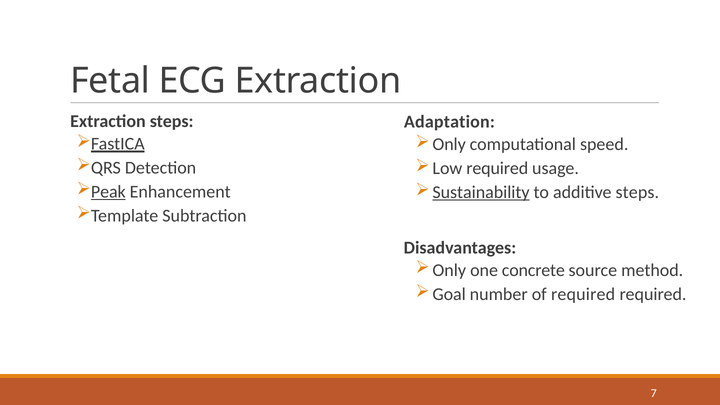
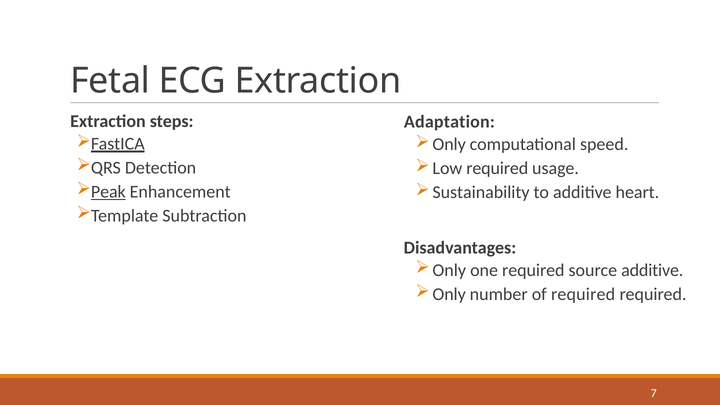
Sustainability underline: present -> none
additive steps: steps -> heart
one concrete: concrete -> required
source method: method -> additive
Goal at (449, 294): Goal -> Only
